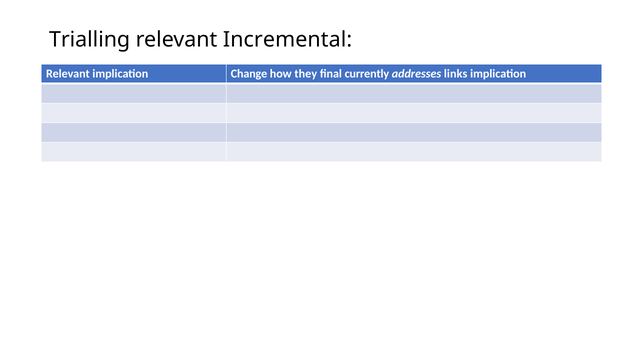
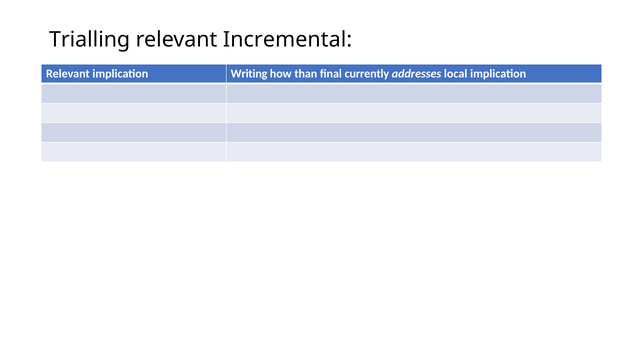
Change: Change -> Writing
they: they -> than
links: links -> local
